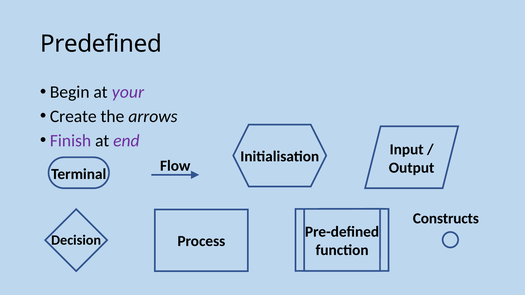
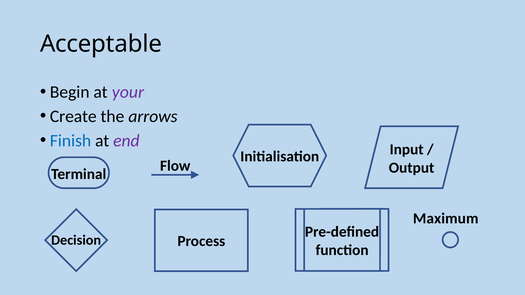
Predefined: Predefined -> Acceptable
Finish colour: purple -> blue
Constructs: Constructs -> Maximum
